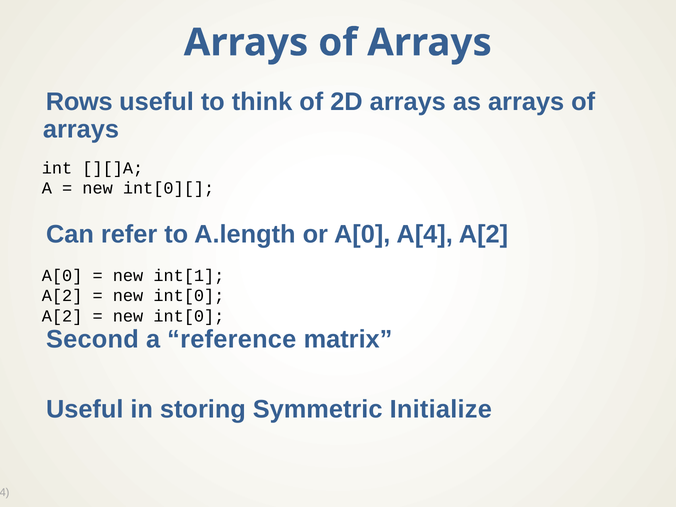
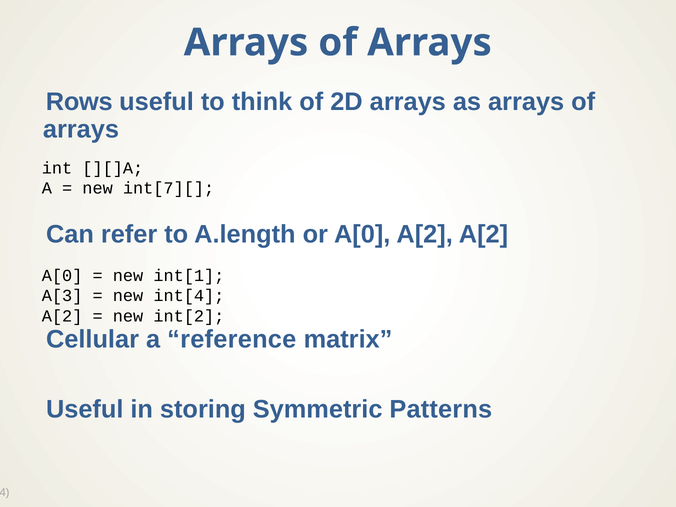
int[0][: int[0][ -> int[7][
A[0 A[4: A[4 -> A[2
A[2 at (62, 296): A[2 -> A[3
int[0 at (189, 296): int[0 -> int[4
int[0 at (189, 316): int[0 -> int[2
Second: Second -> Cellular
Initialize: Initialize -> Patterns
